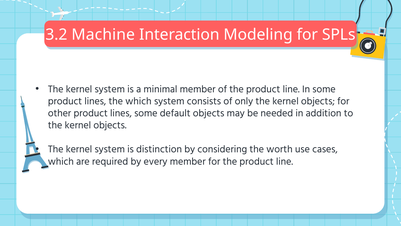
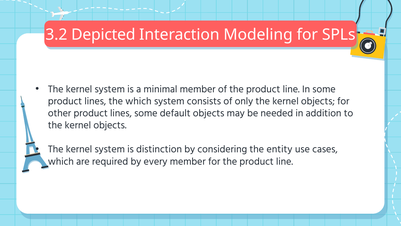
Machine: Machine -> Depicted
worth: worth -> entity
